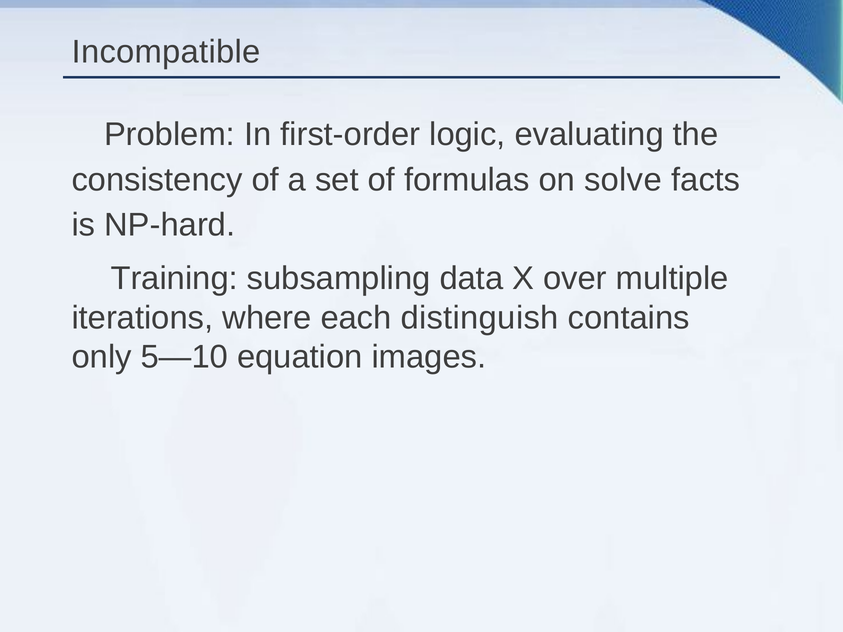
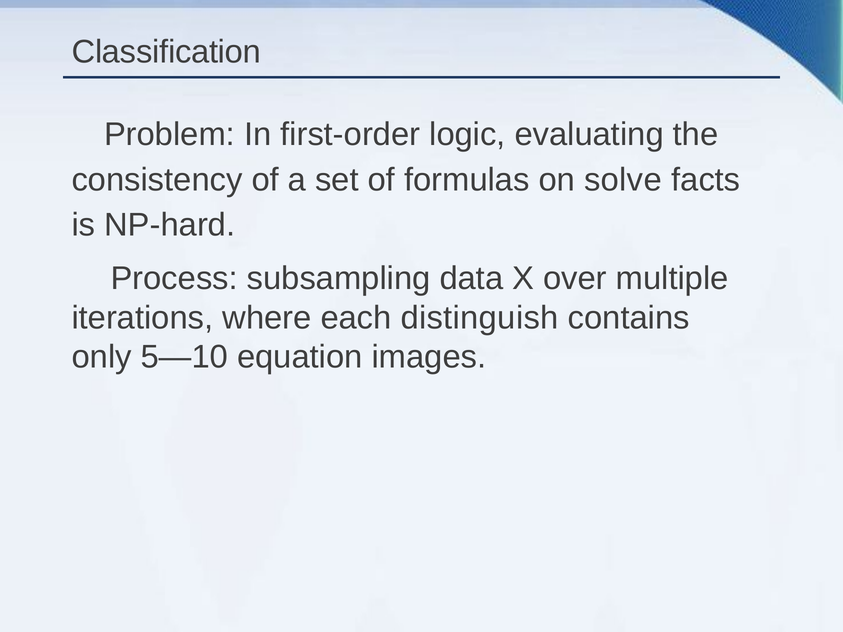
Incompatible: Incompatible -> Classiﬁcation
Training: Training -> Process
